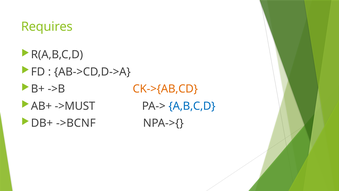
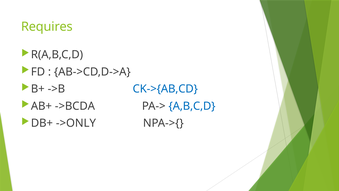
CK->{AB,CD colour: orange -> blue
->MUST: ->MUST -> ->BCDA
->BCNF: ->BCNF -> ->ONLY
